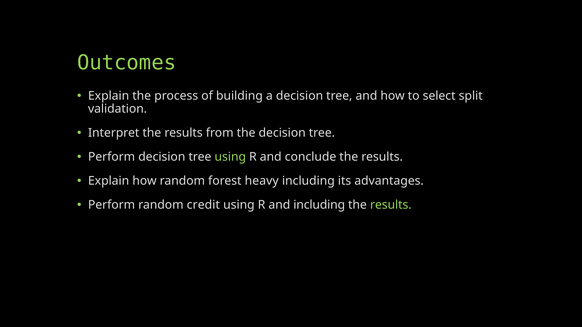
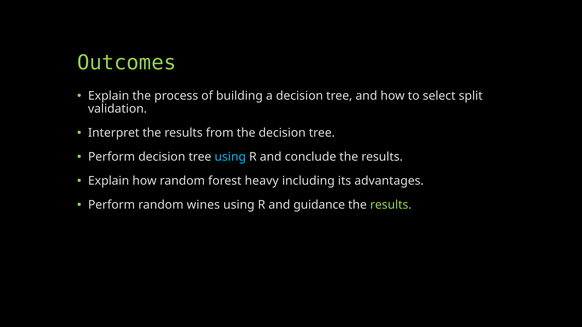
using at (230, 157) colour: light green -> light blue
credit: credit -> wines
and including: including -> guidance
